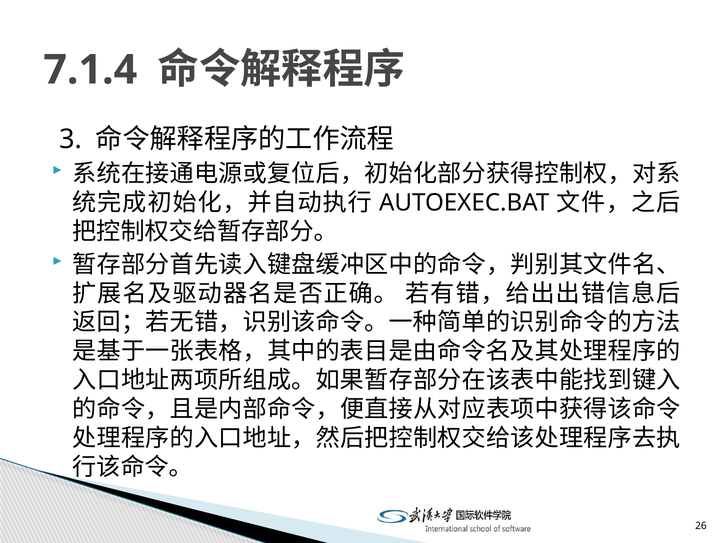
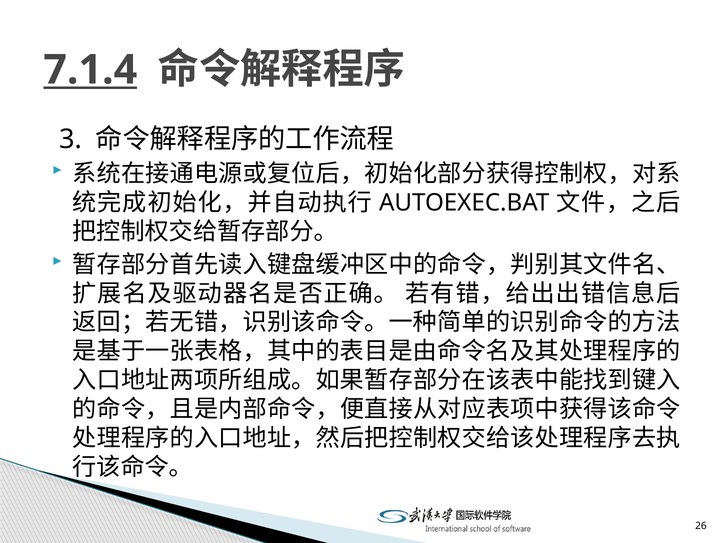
7.1.4 underline: none -> present
